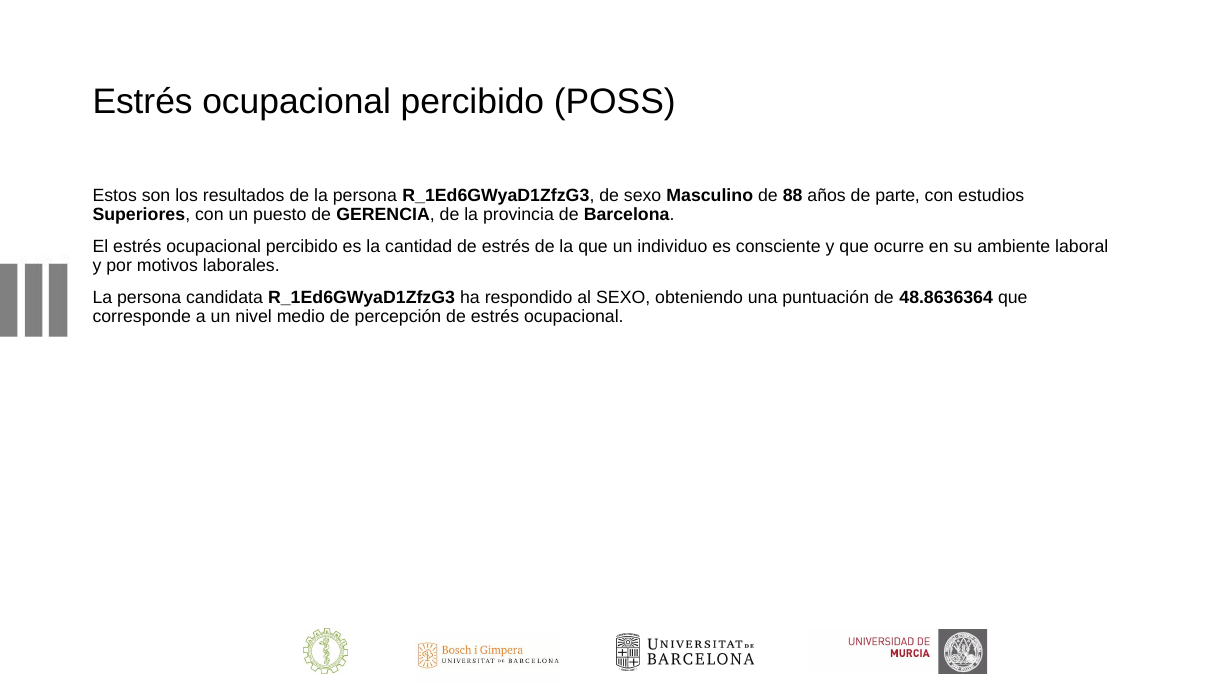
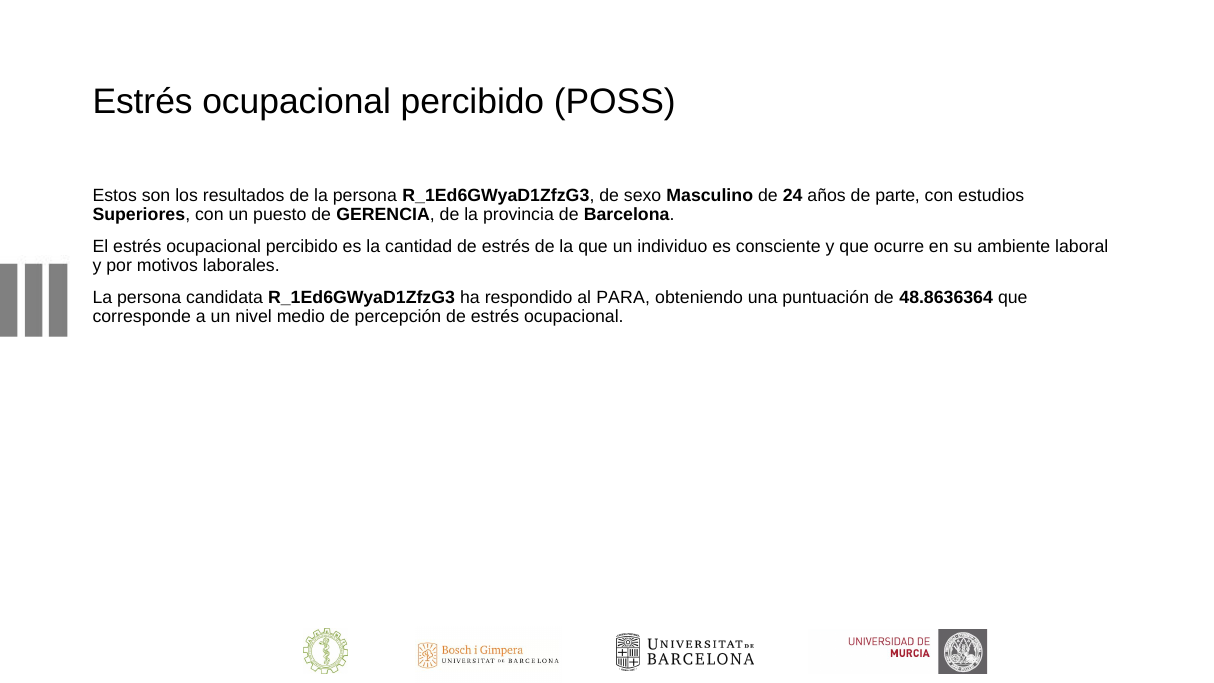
88: 88 -> 24
al SEXO: SEXO -> PARA
